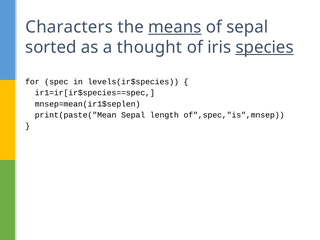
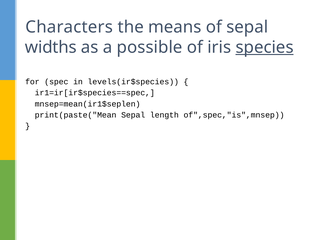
means underline: present -> none
sorted: sorted -> widths
thought: thought -> possible
